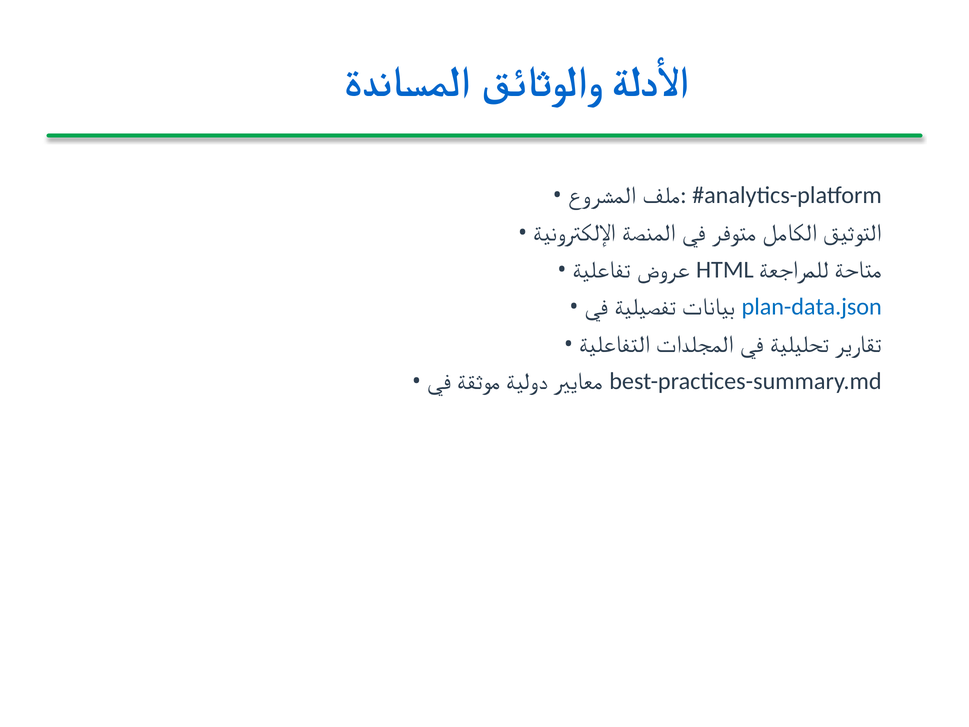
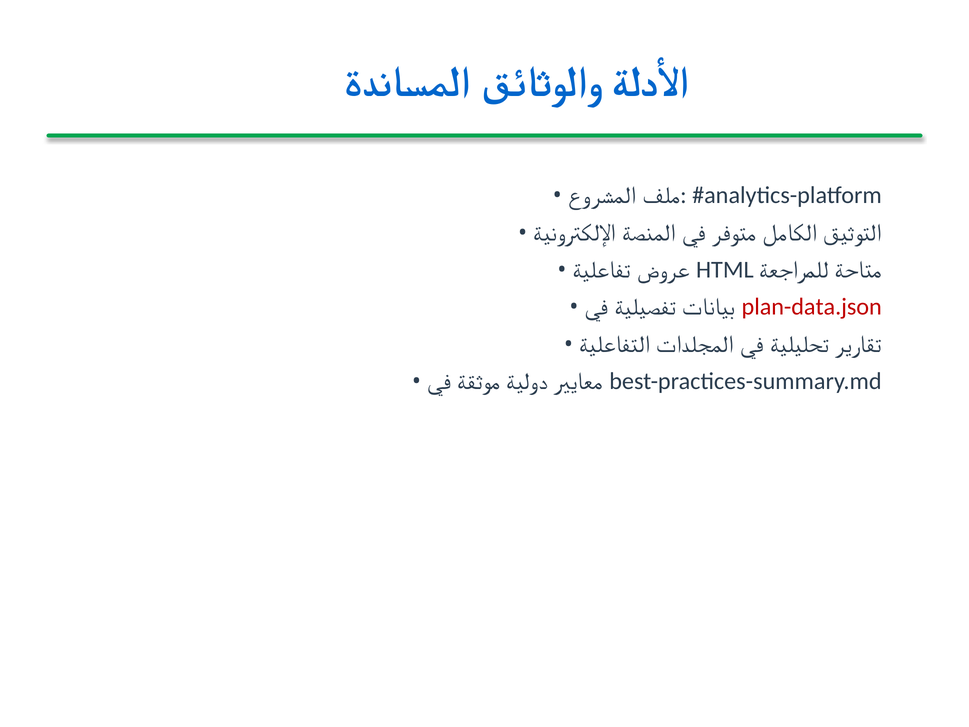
plan-data.json colour: blue -> red
